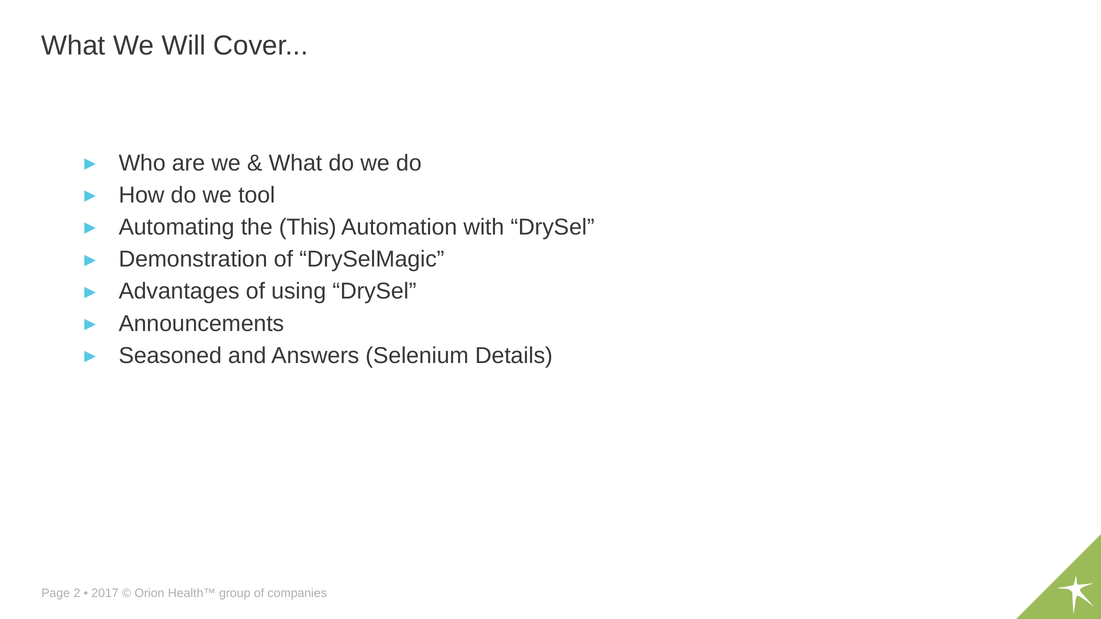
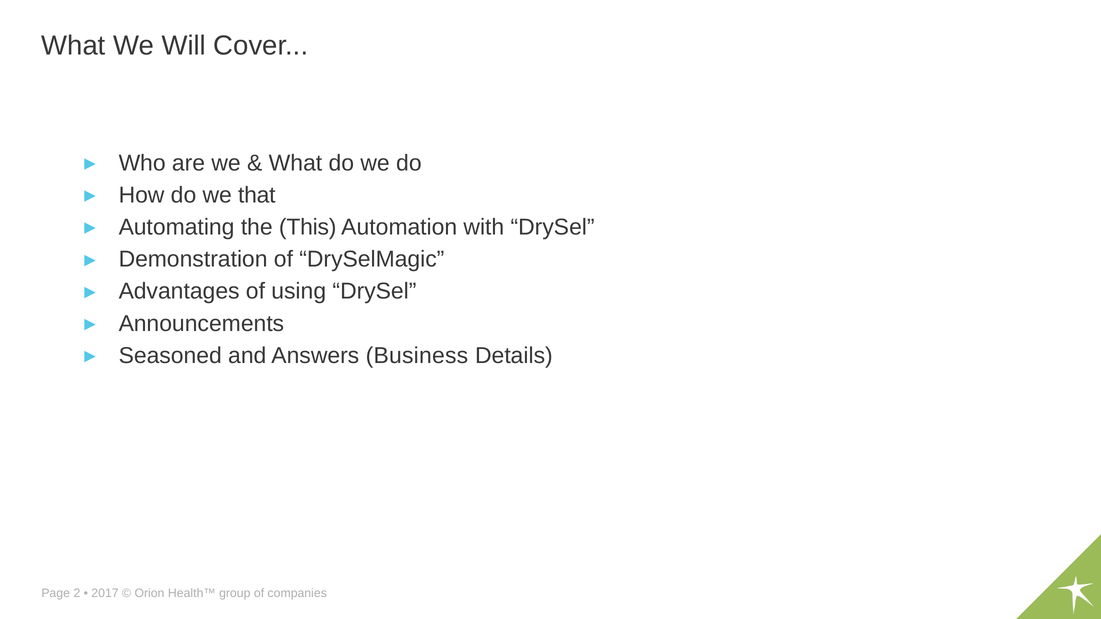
tool: tool -> that
Selenium: Selenium -> Business
